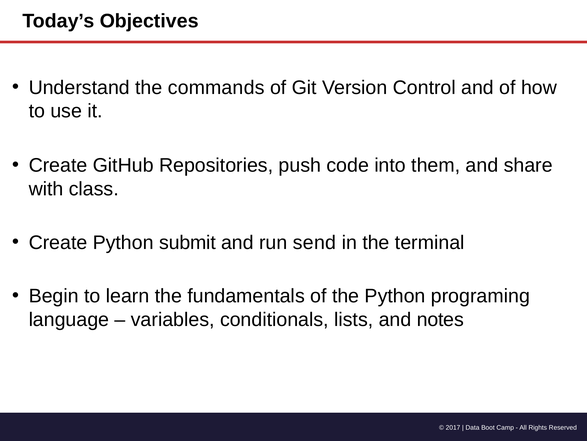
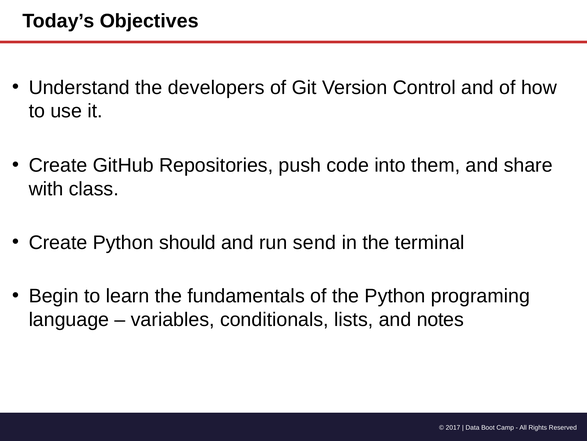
commands: commands -> developers
submit: submit -> should
